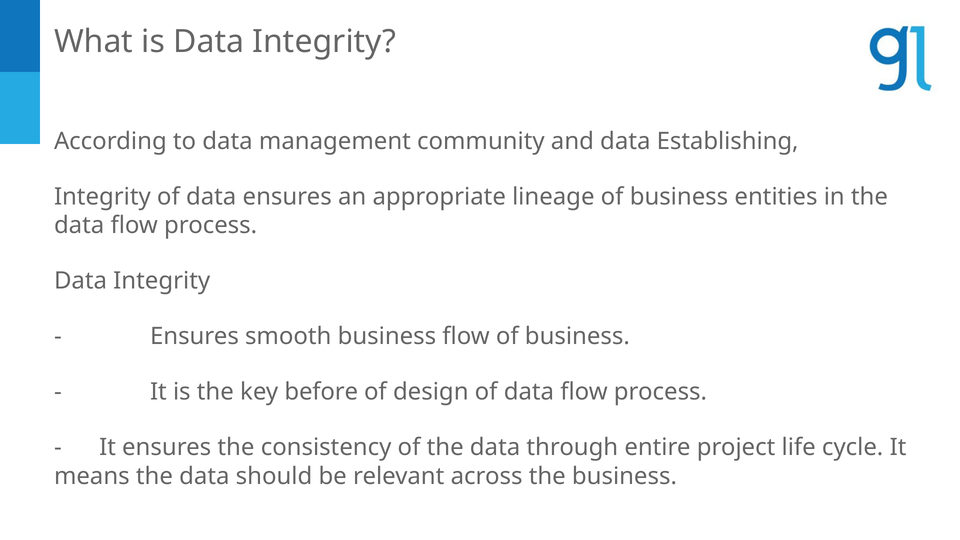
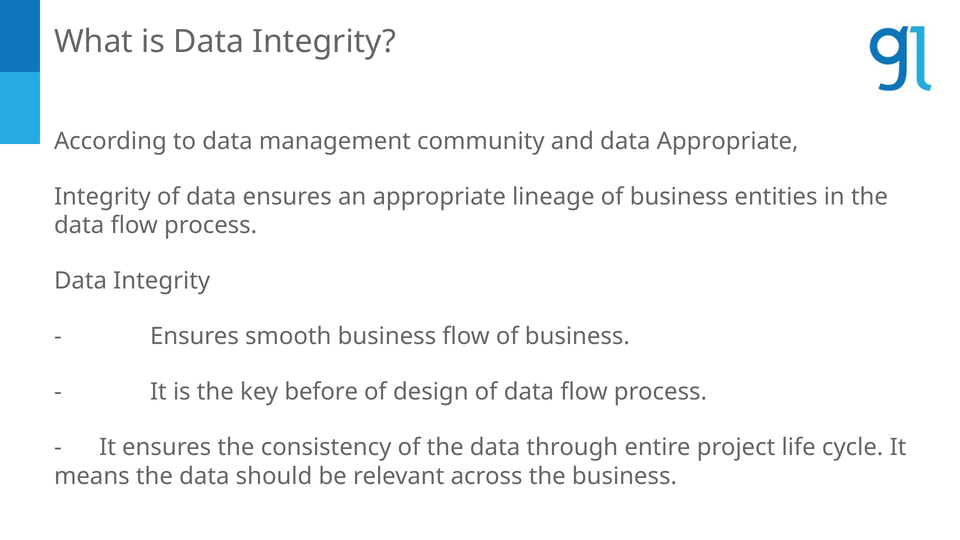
data Establishing: Establishing -> Appropriate
